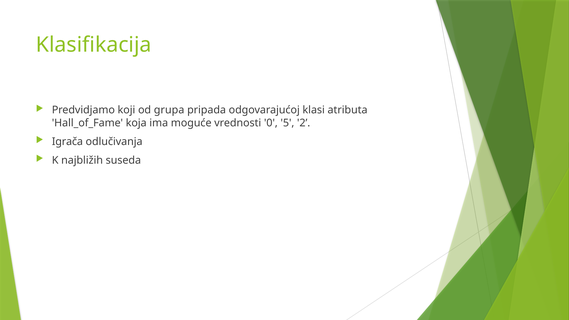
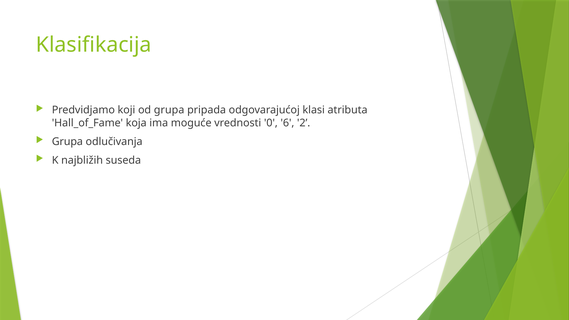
5: 5 -> 6
Igrača at (67, 142): Igrača -> Grupa
